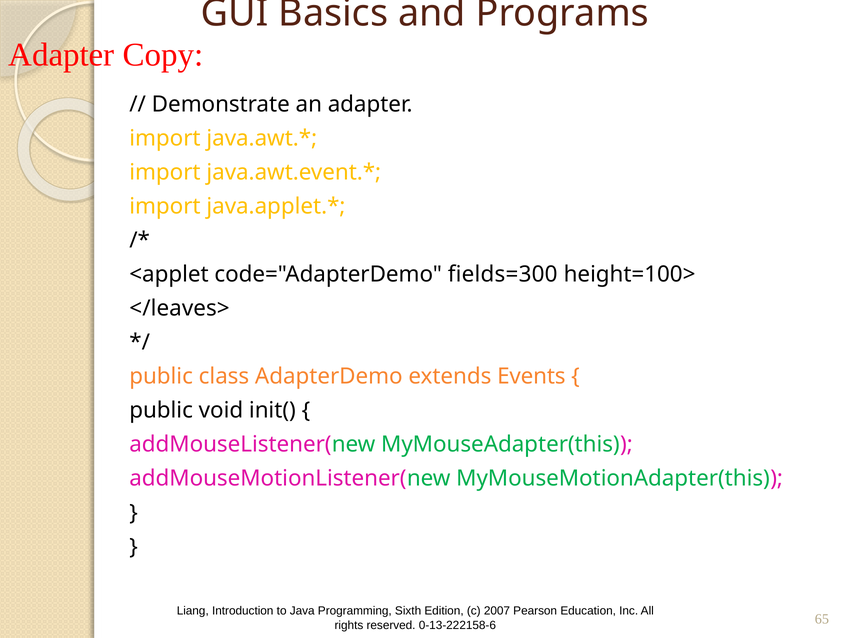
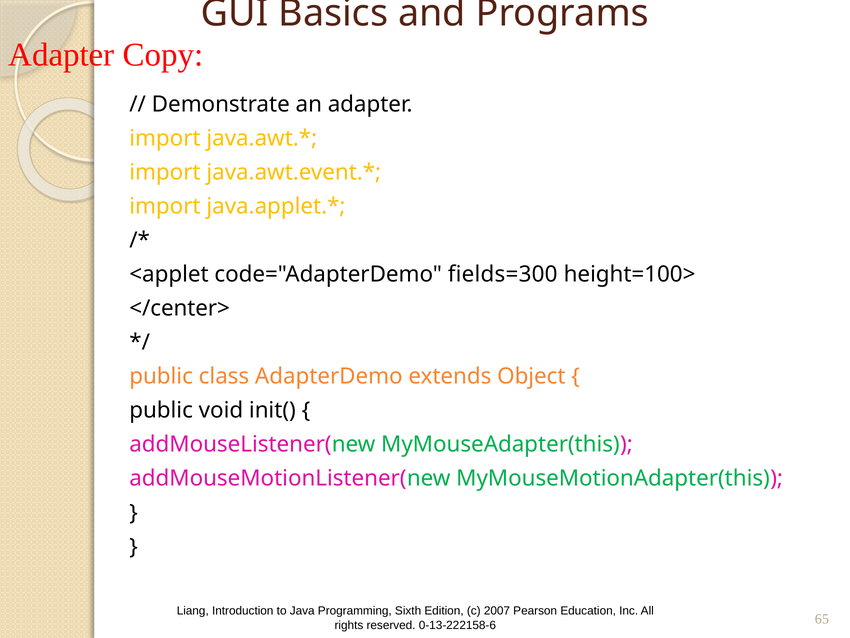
</leaves>: </leaves> -> </center>
Events: Events -> Object
